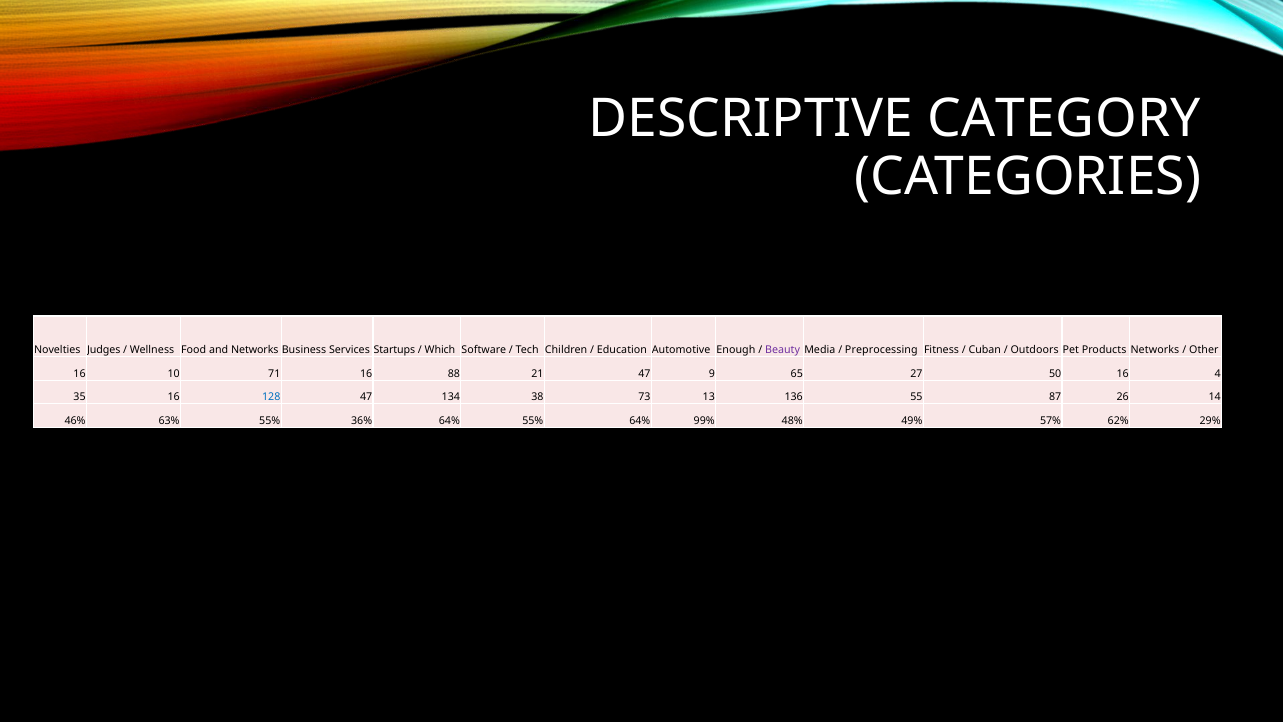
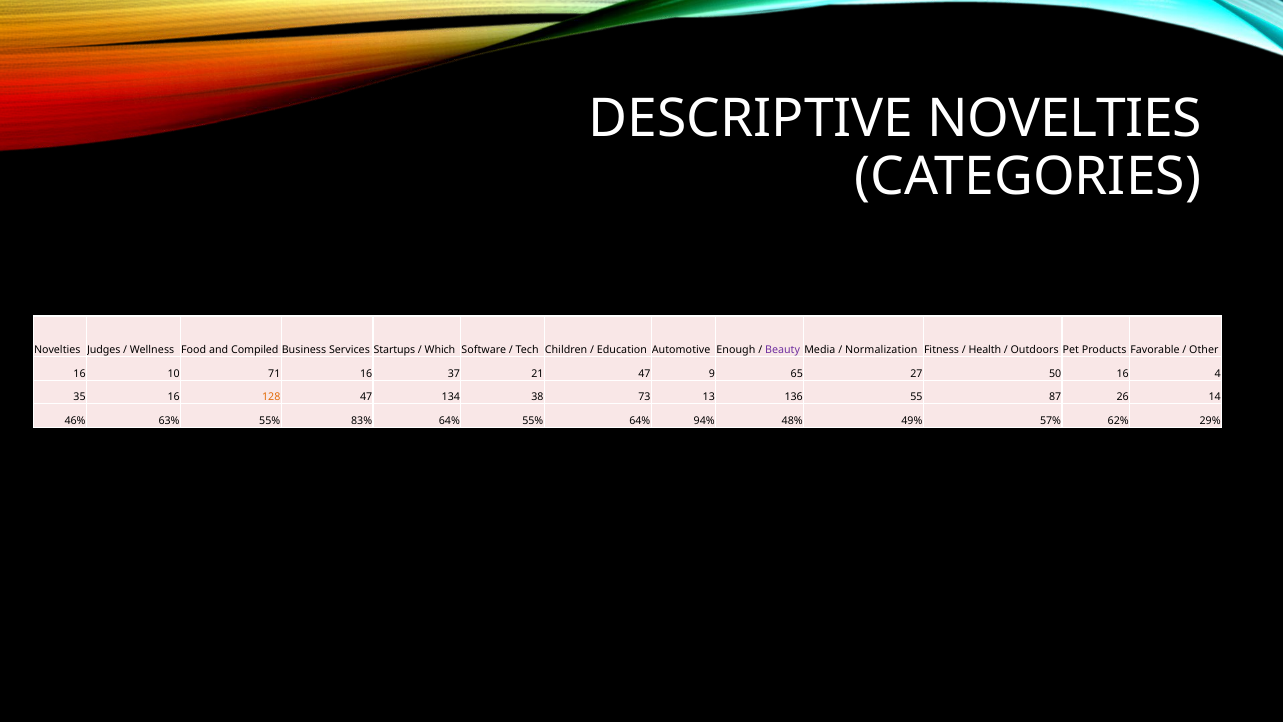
DESCRIPTIVE CATEGORY: CATEGORY -> NOVELTIES
and Networks: Networks -> Compiled
Preprocessing: Preprocessing -> Normalization
Cuban: Cuban -> Health
Products Networks: Networks -> Favorable
88: 88 -> 37
128 colour: blue -> orange
36%: 36% -> 83%
99%: 99% -> 94%
